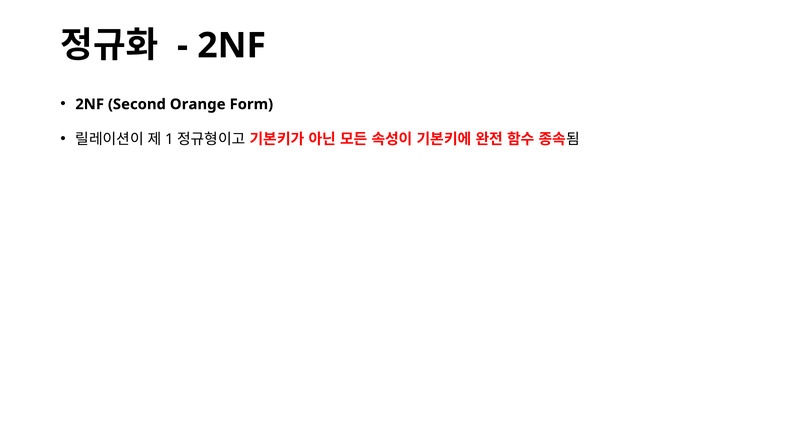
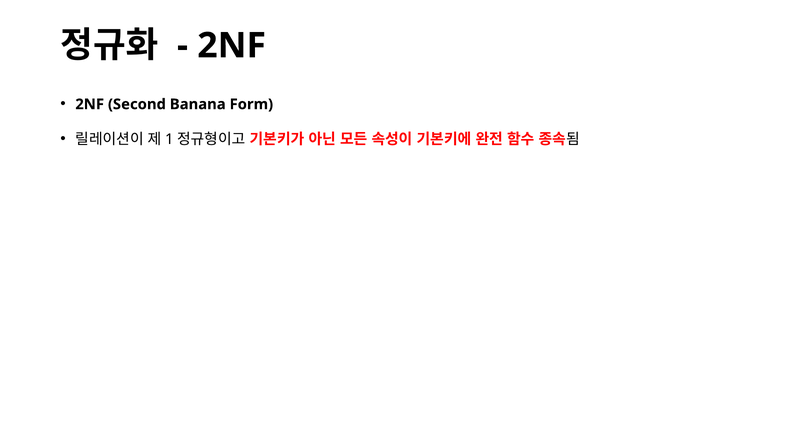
Orange: Orange -> Banana
